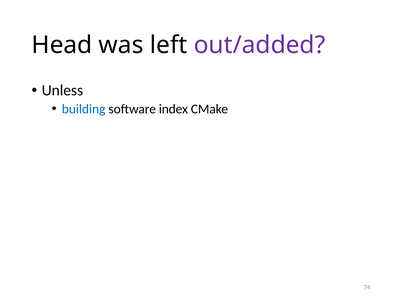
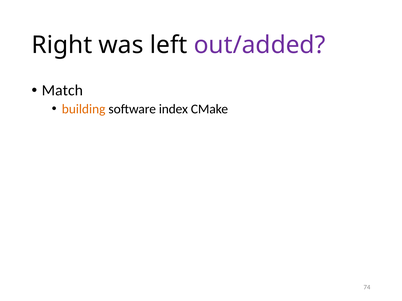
Head: Head -> Right
Unless: Unless -> Match
building colour: blue -> orange
